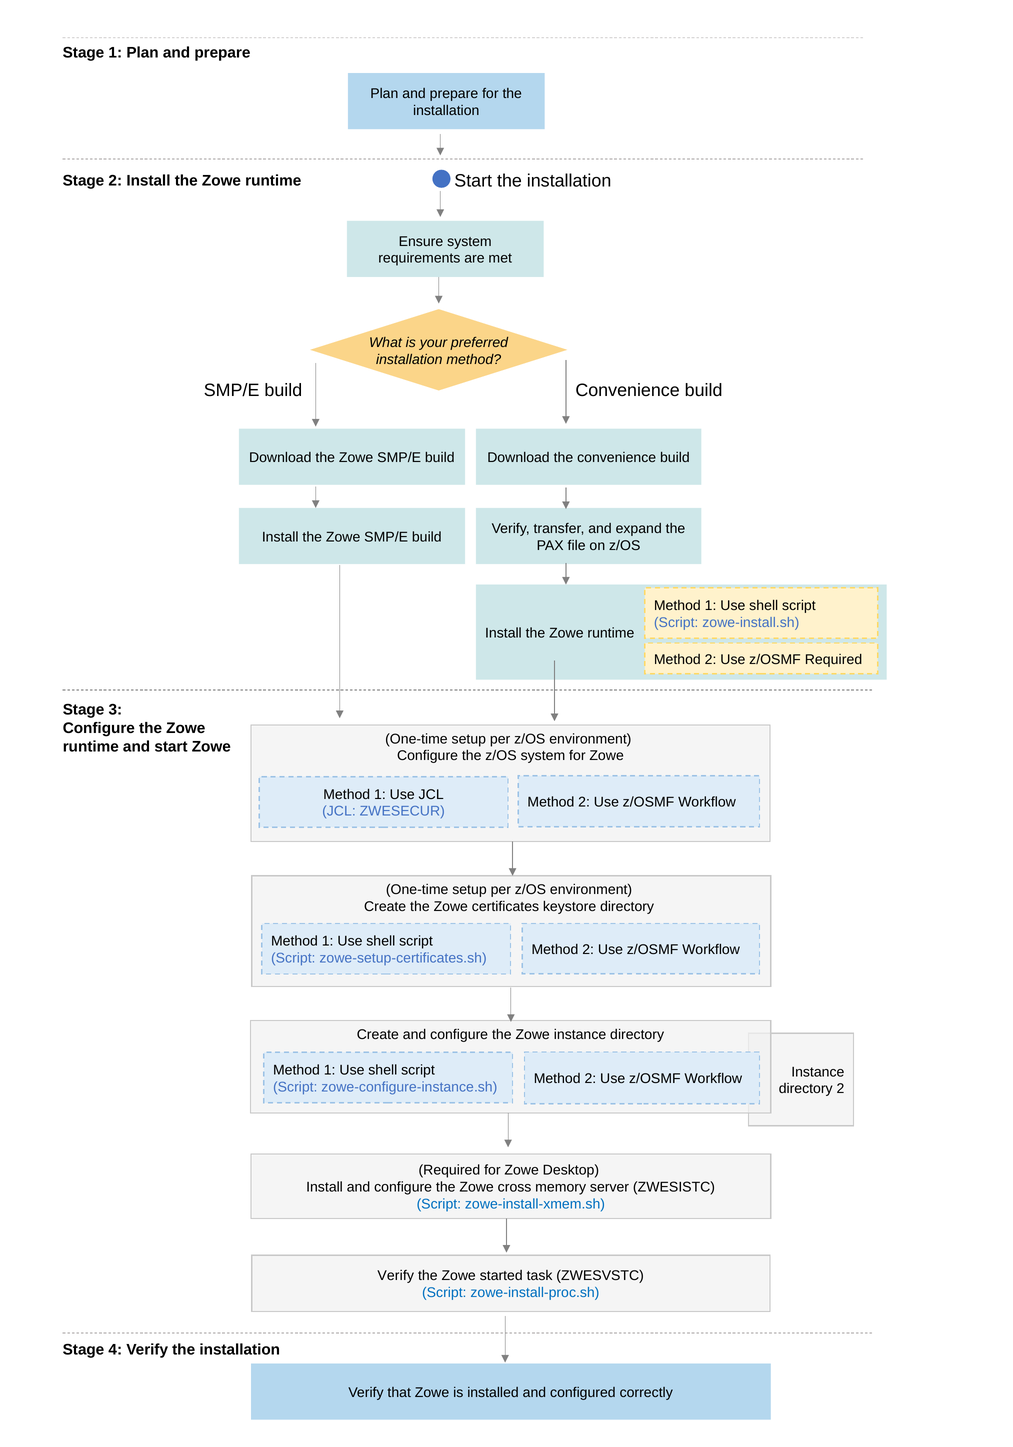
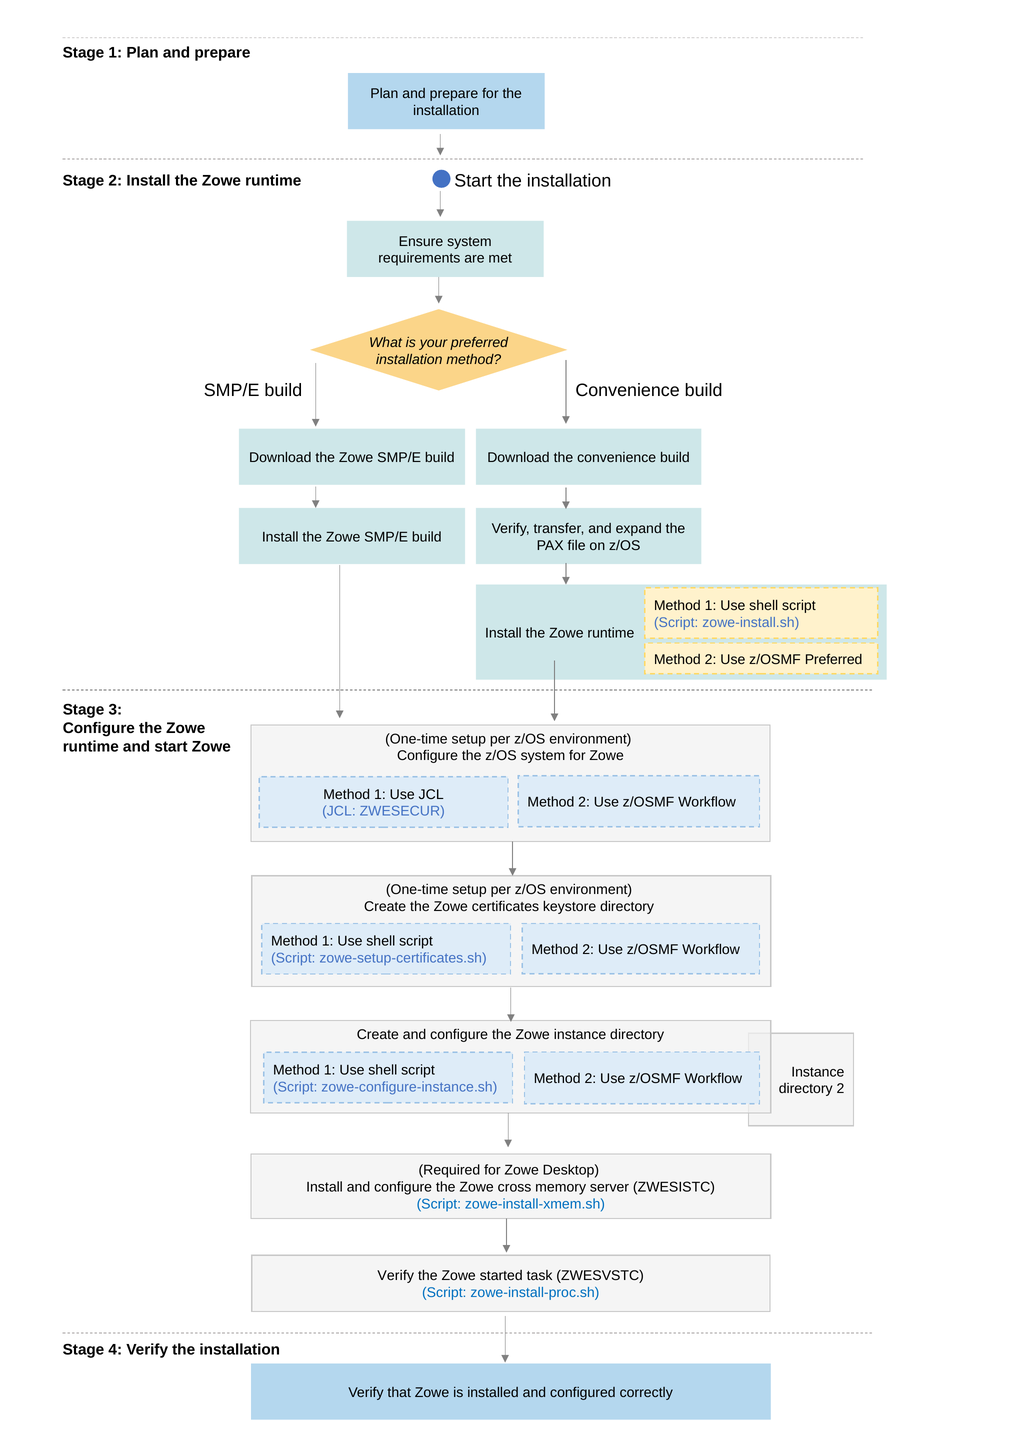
z/OSMF Required: Required -> Preferred
